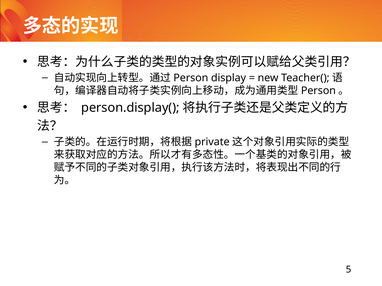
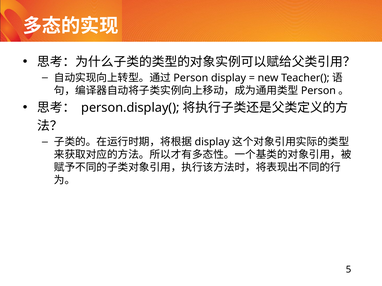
private at (212, 142): private -> display
